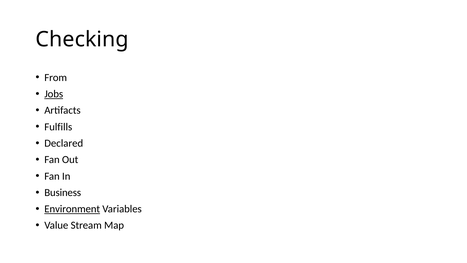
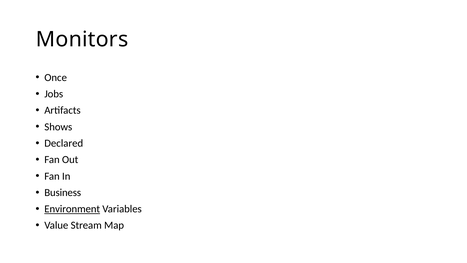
Checking: Checking -> Monitors
From: From -> Once
Jobs underline: present -> none
Fulfills: Fulfills -> Shows
